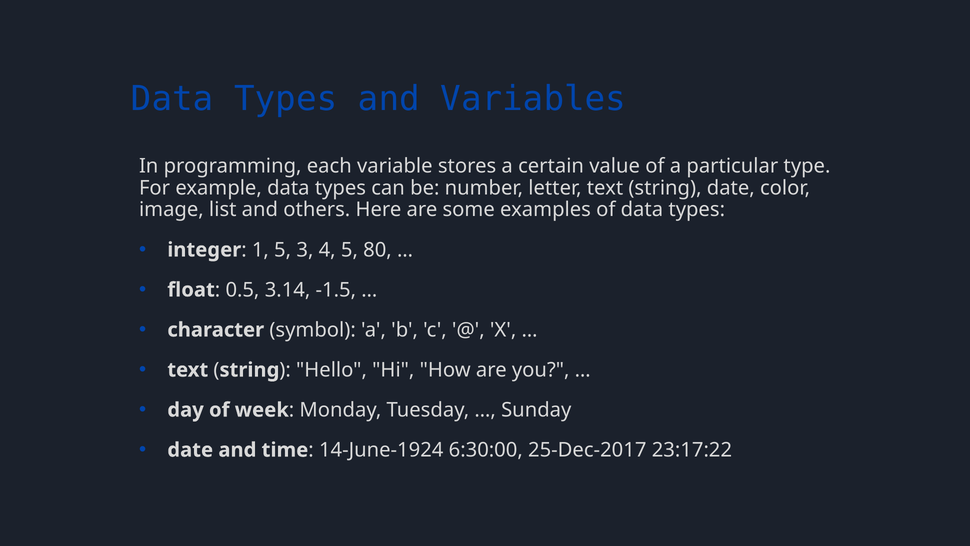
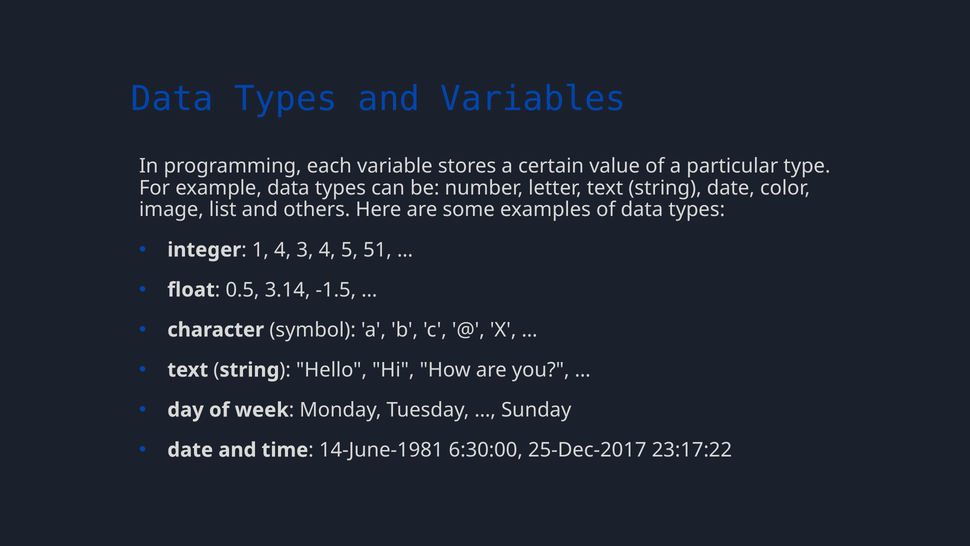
1 5: 5 -> 4
80: 80 -> 51
14-June-1924: 14-June-1924 -> 14-June-1981
